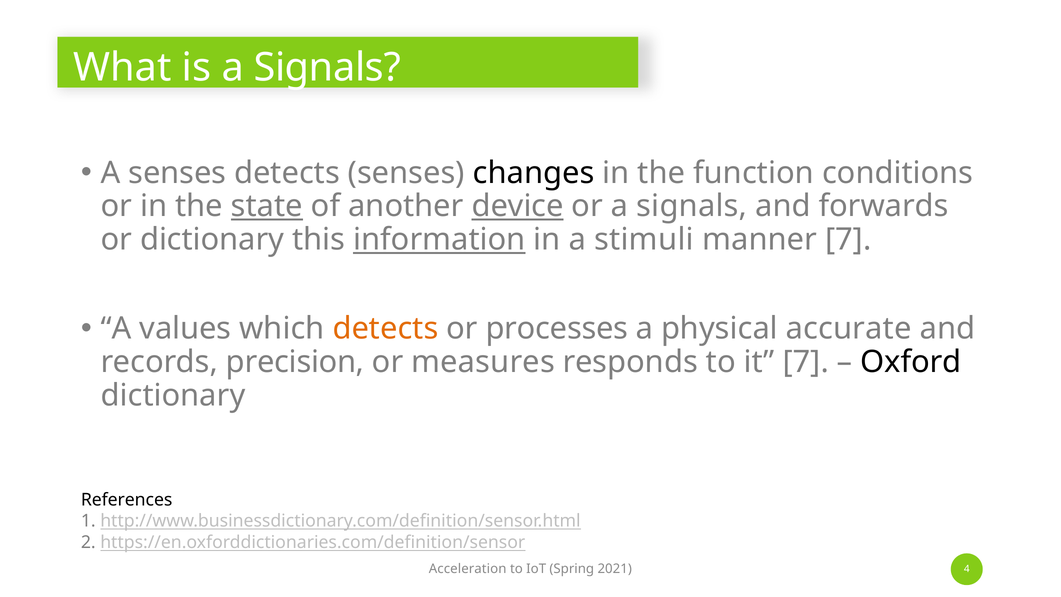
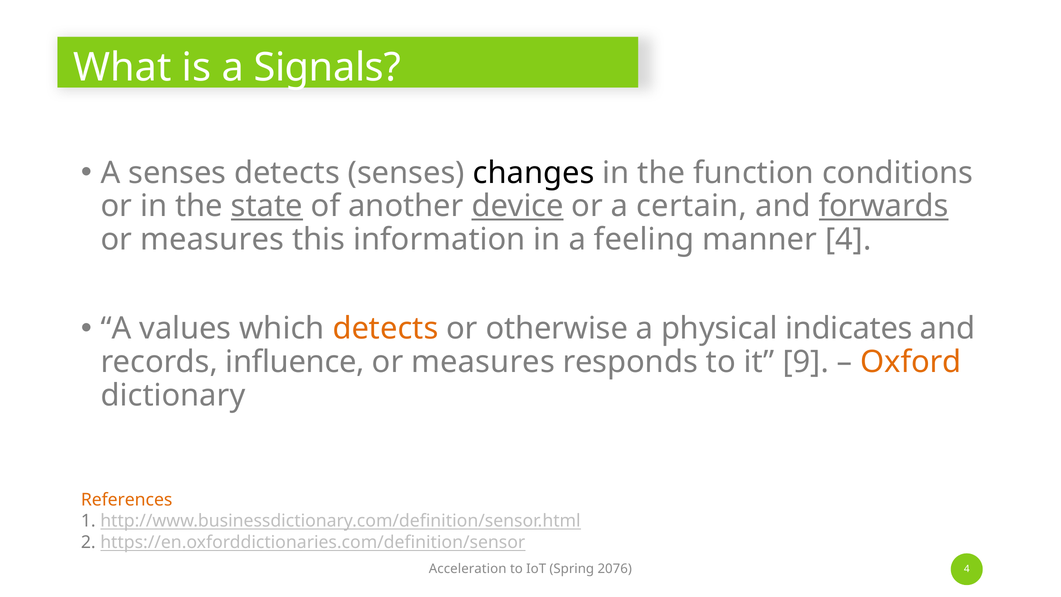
or a signals: signals -> certain
forwards underline: none -> present
dictionary at (212, 240): dictionary -> measures
information underline: present -> none
stimuli: stimuli -> feeling
manner 7: 7 -> 4
processes: processes -> otherwise
accurate: accurate -> indicates
precision: precision -> influence
it 7: 7 -> 9
Oxford colour: black -> orange
References colour: black -> orange
2021: 2021 -> 2076
